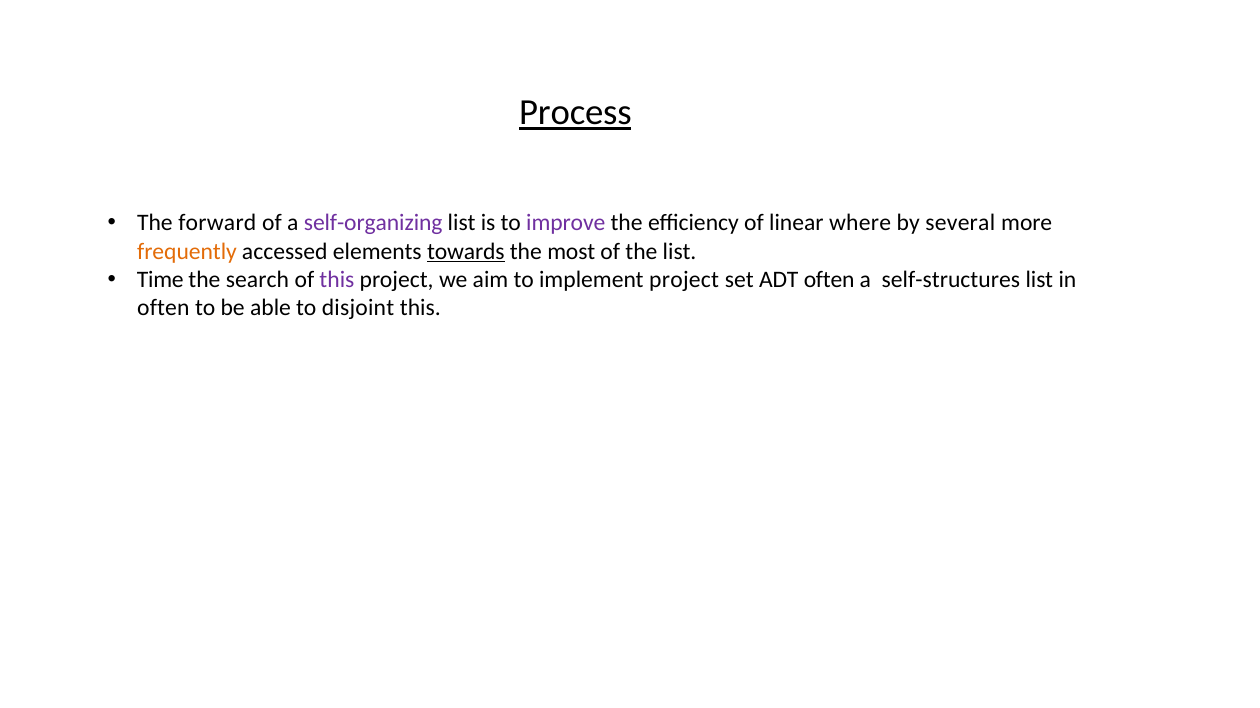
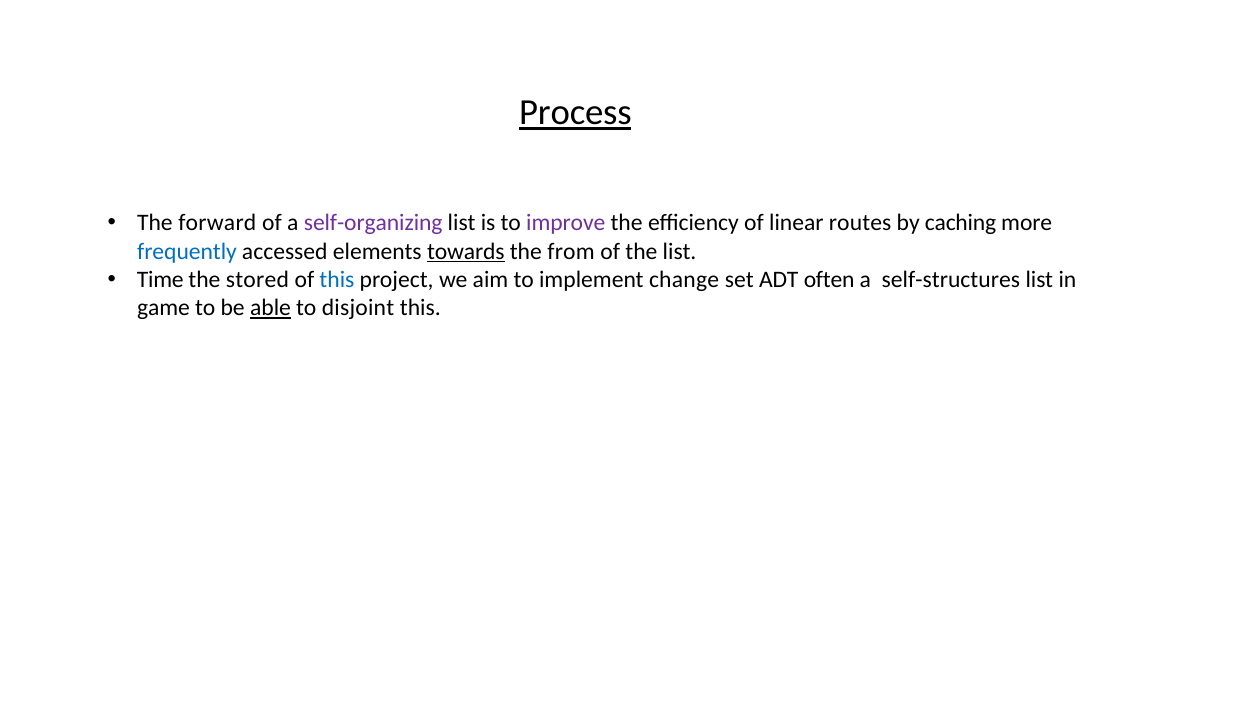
where: where -> routes
several: several -> caching
frequently colour: orange -> blue
most: most -> from
search: search -> stored
this at (337, 280) colour: purple -> blue
implement project: project -> change
often at (163, 308): often -> game
able underline: none -> present
